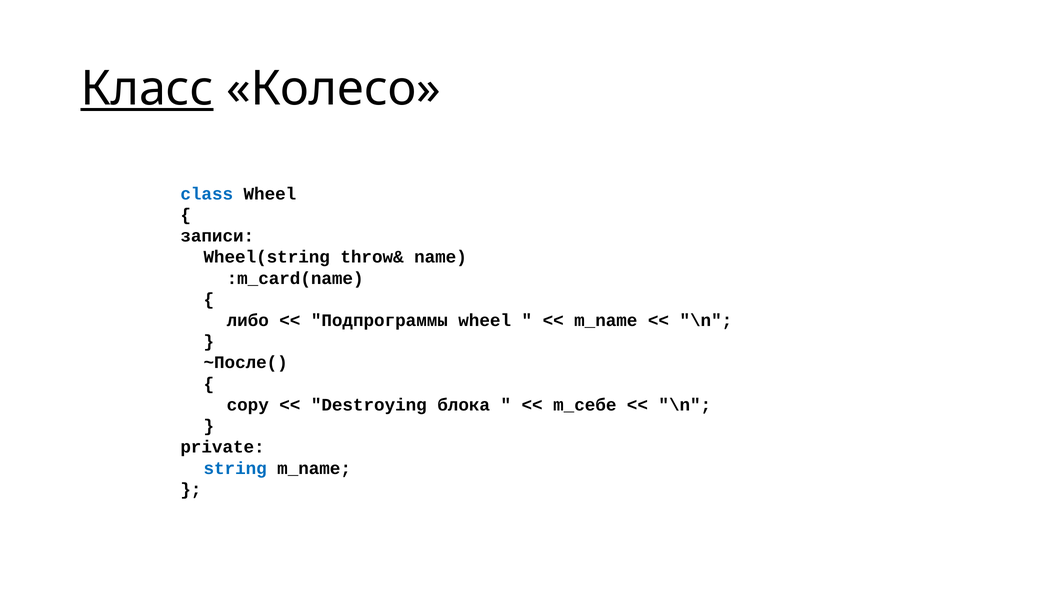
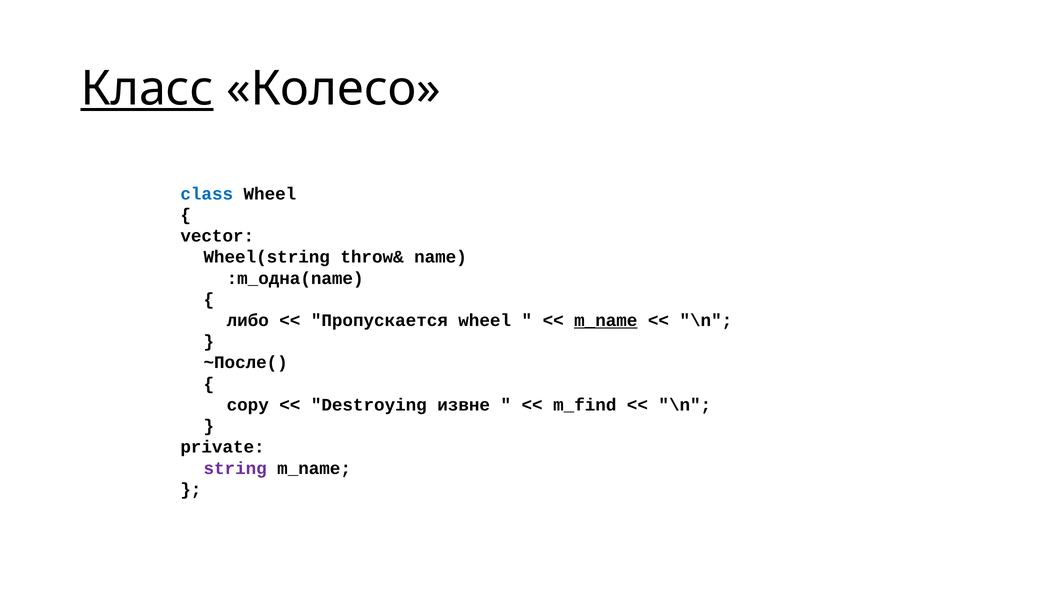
записи: записи -> vector
:m_card(name: :m_card(name -> :m_одна(name
Подпрограммы: Подпрограммы -> Пропускается
m_name at (606, 321) underline: none -> present
блока: блока -> извне
m_себе: m_себе -> m_find
string colour: blue -> purple
